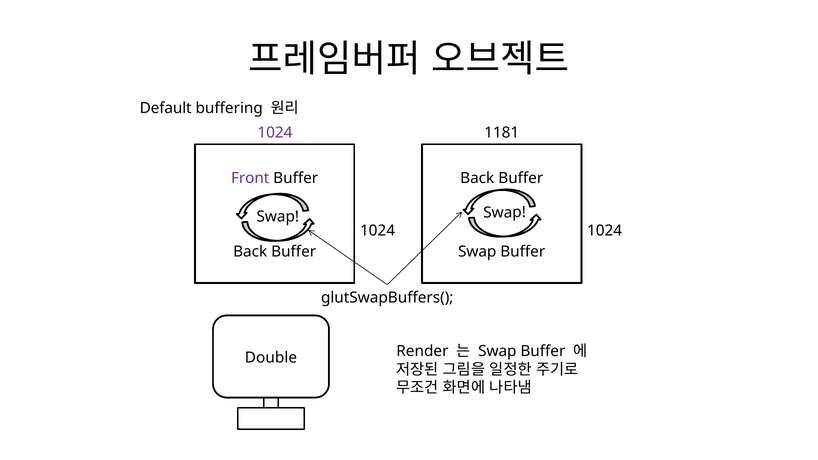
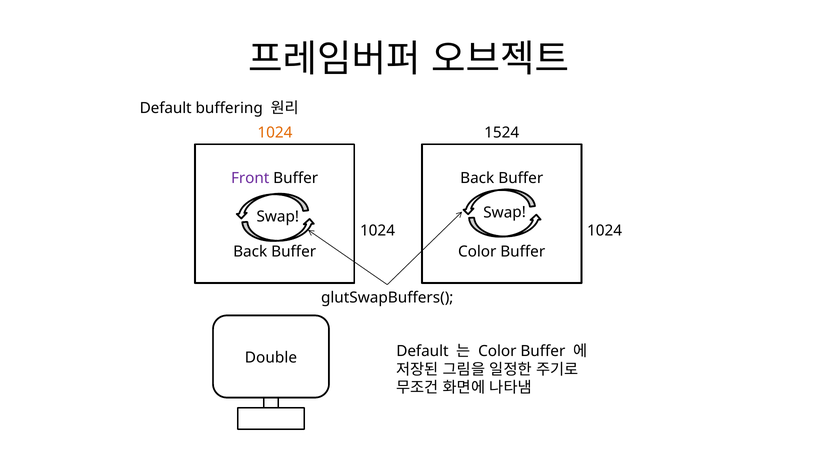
1024 at (275, 133) colour: purple -> orange
1181: 1181 -> 1524
Swap at (477, 252): Swap -> Color
Render at (422, 351): Render -> Default
Swap at (497, 351): Swap -> Color
